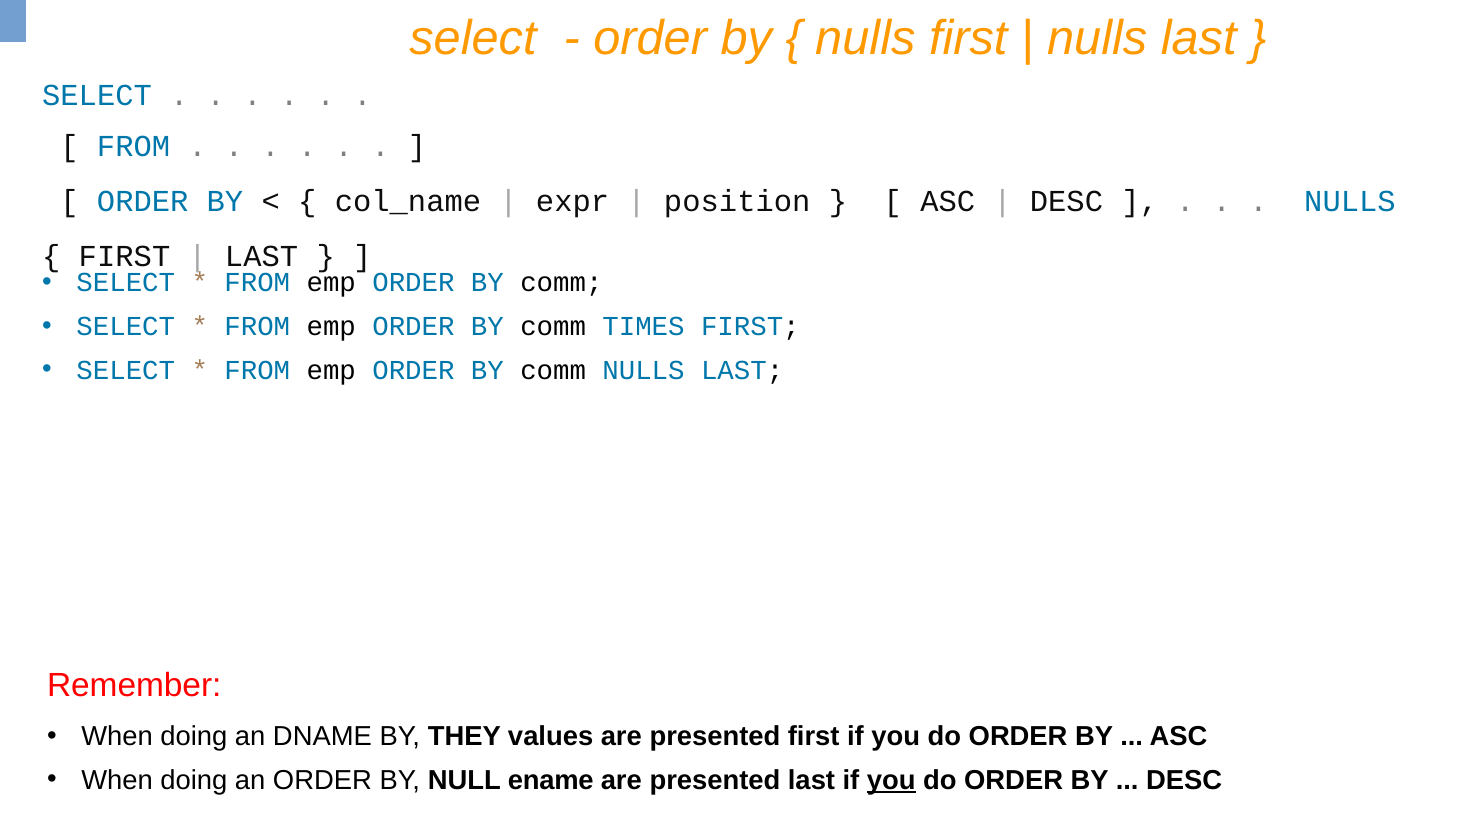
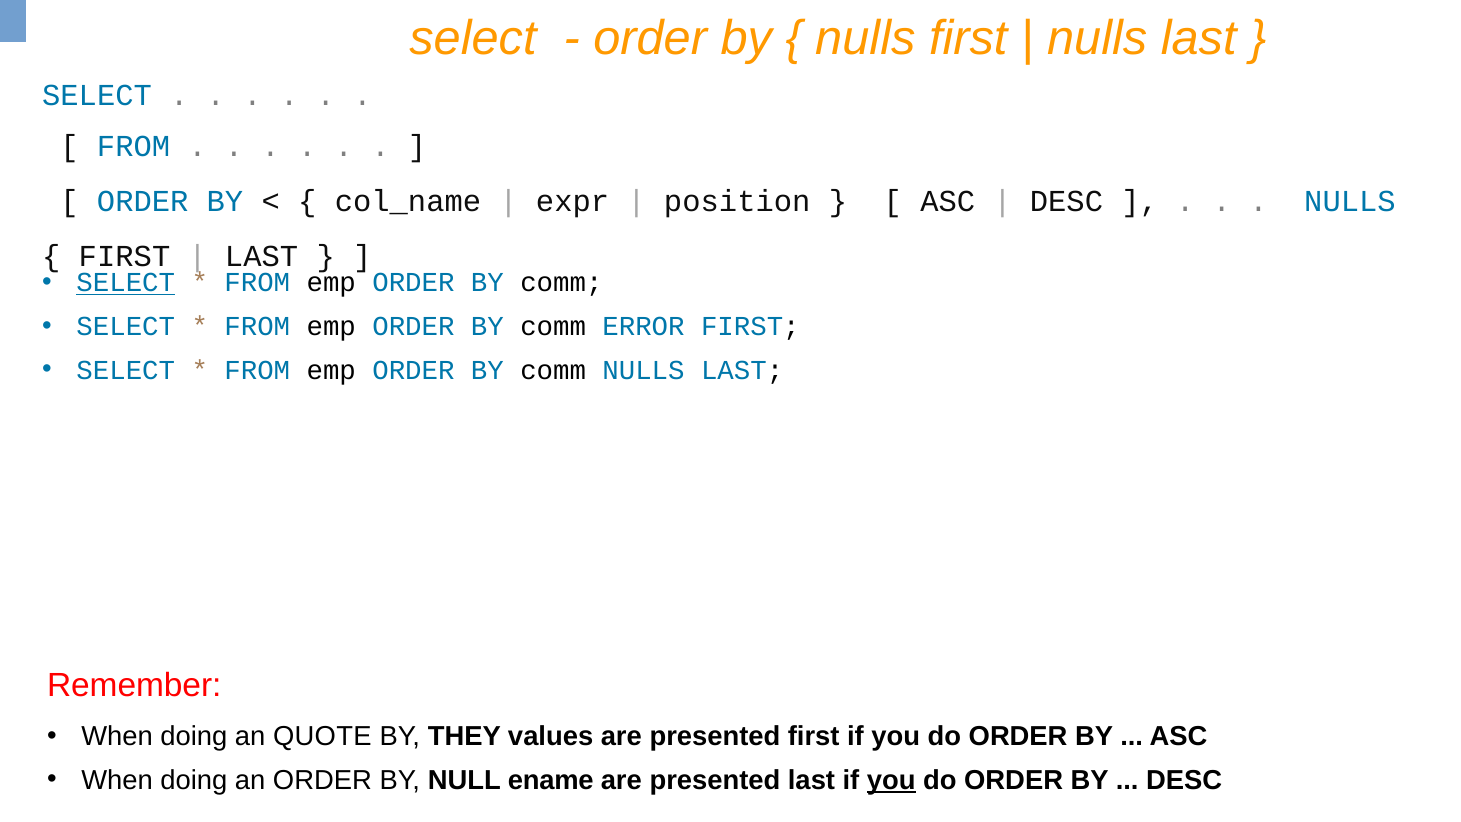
SELECT at (126, 283) underline: none -> present
TIMES: TIMES -> ERROR
DNAME: DNAME -> QUOTE
